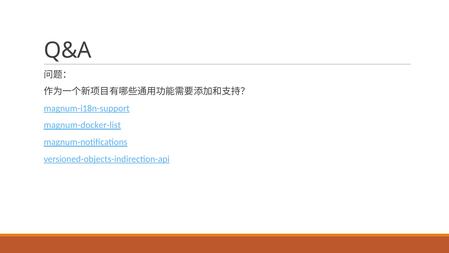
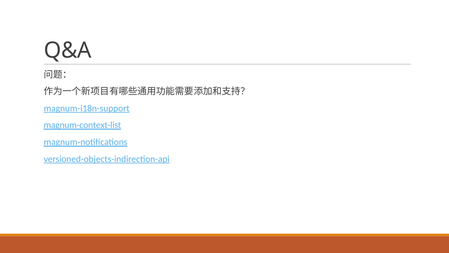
magnum-docker-list: magnum-docker-list -> magnum-context-list
